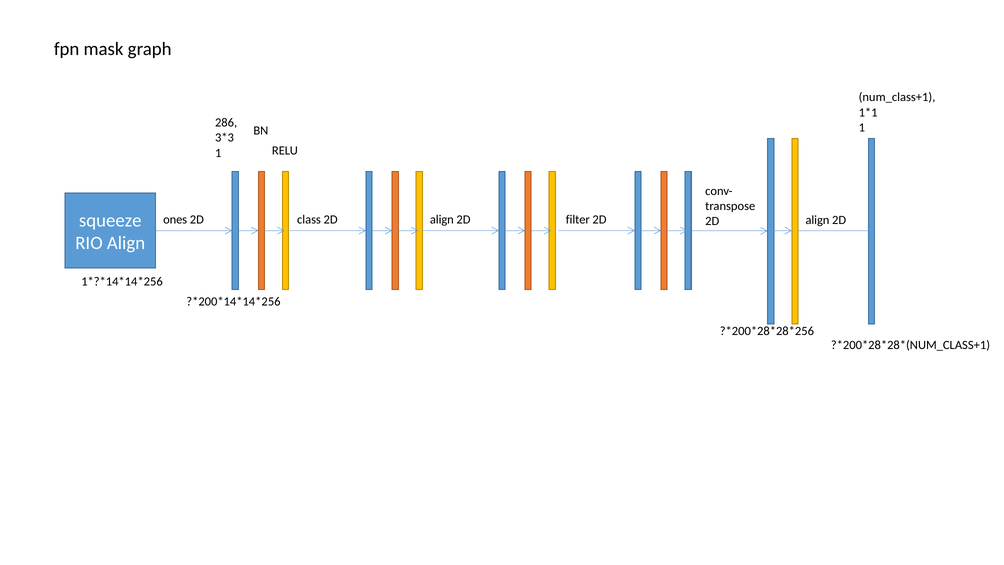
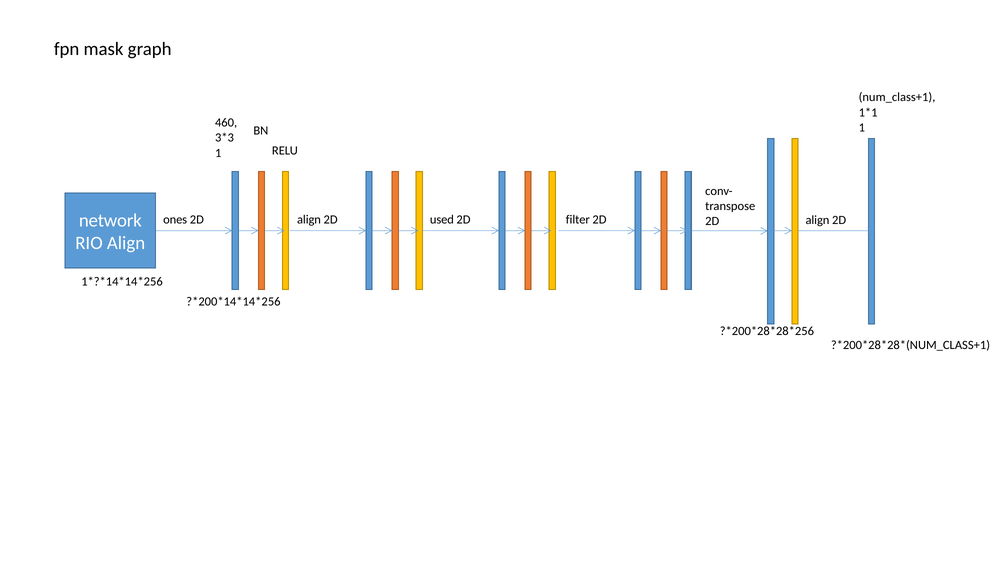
286: 286 -> 460
squeeze: squeeze -> network
class at (309, 220): class -> align
align at (442, 220): align -> used
